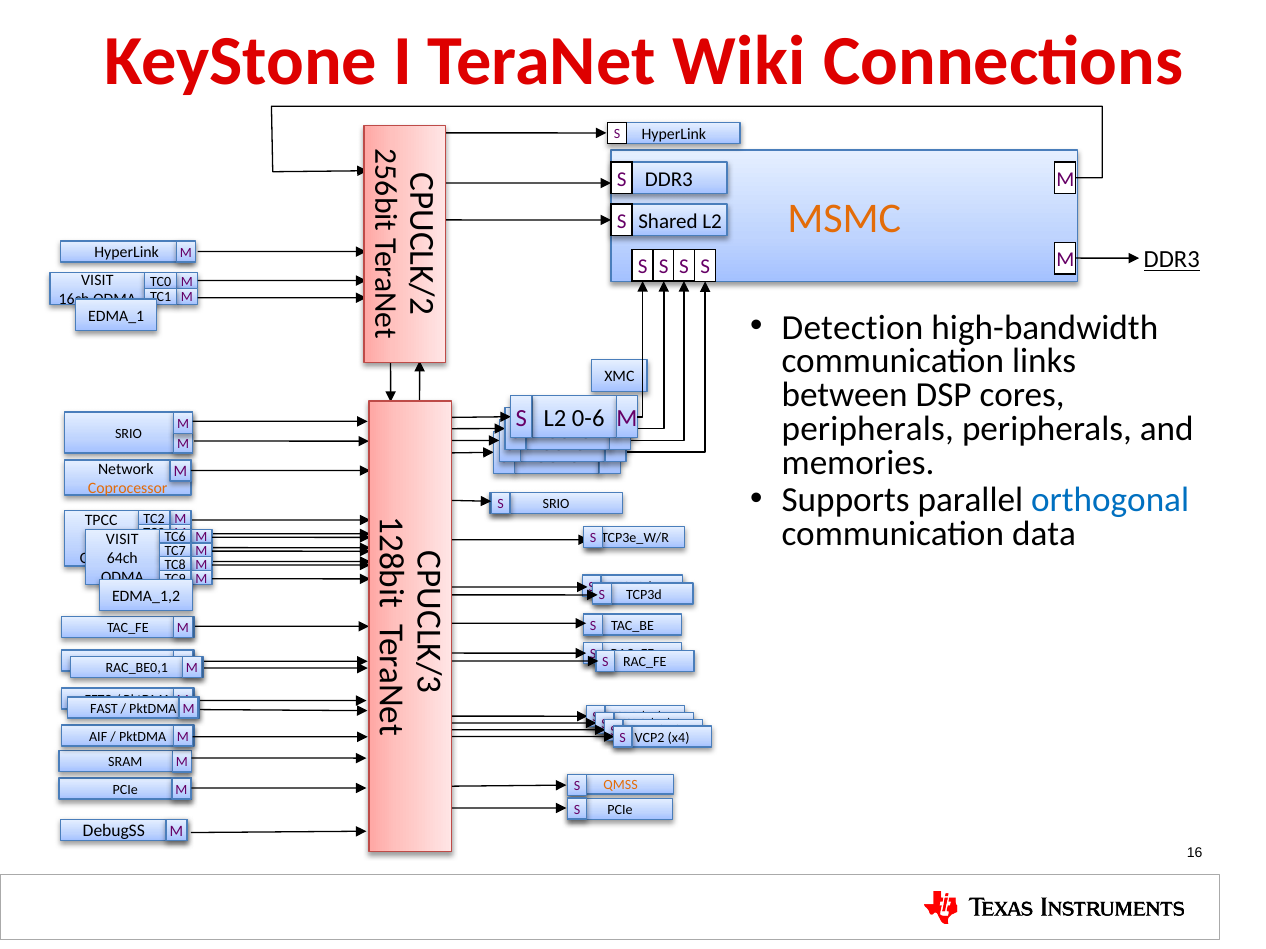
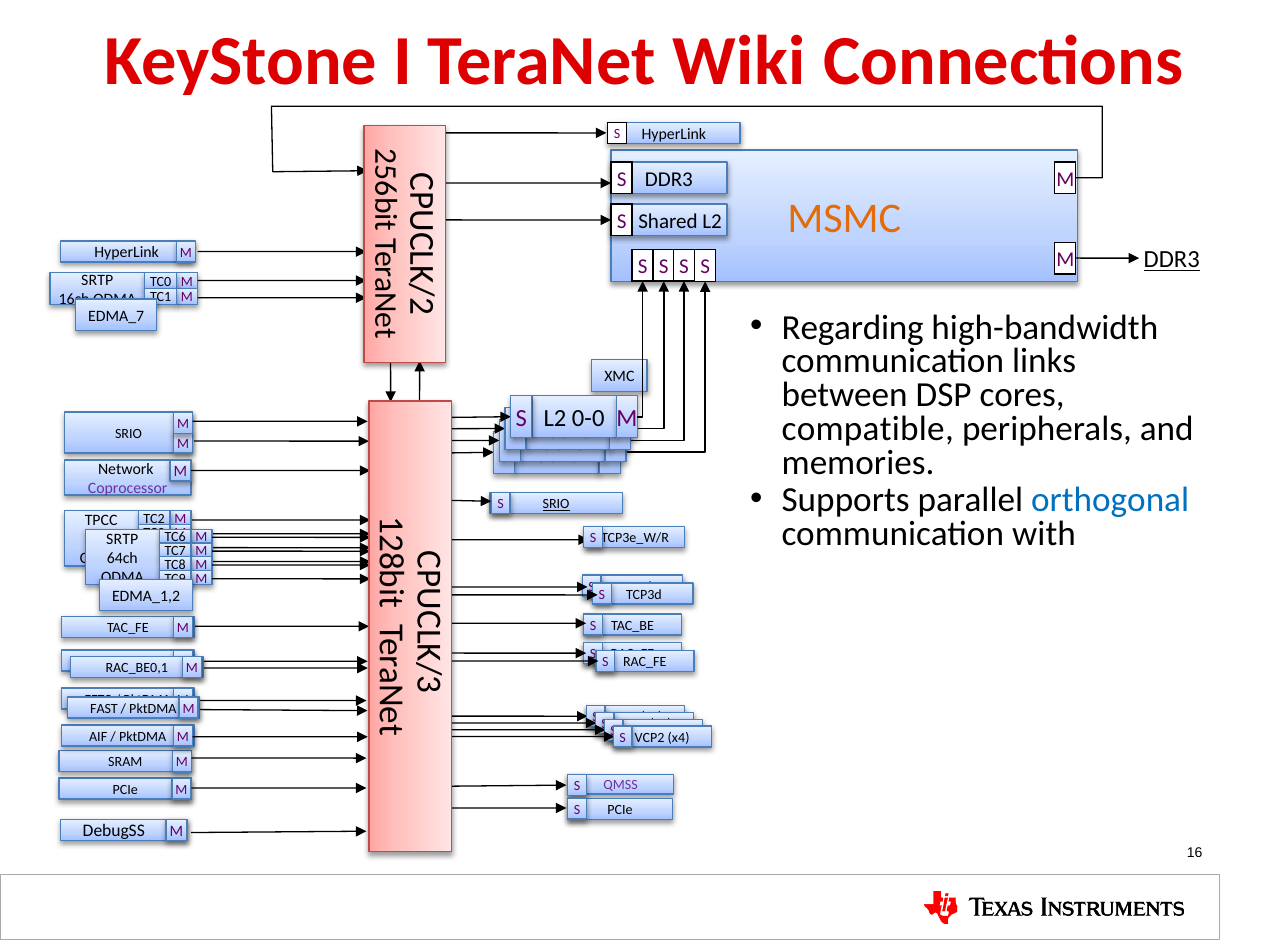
VISIT at (97, 280): VISIT -> SRTP
Detection: Detection -> Regarding
EDMA_1: EDMA_1 -> EDMA_7
0-6: 0-6 -> 0-0
peripherals at (868, 429): peripherals -> compatible
Coprocessor colour: orange -> purple
SRIO at (556, 505) underline: none -> present
data: data -> with
VISIT at (122, 539): VISIT -> SRTP
QMSS colour: orange -> purple
